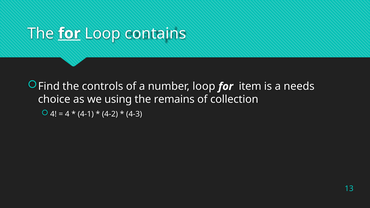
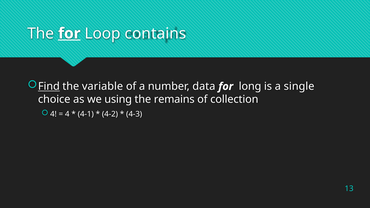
Find underline: none -> present
controls: controls -> variable
number loop: loop -> data
item: item -> long
needs: needs -> single
